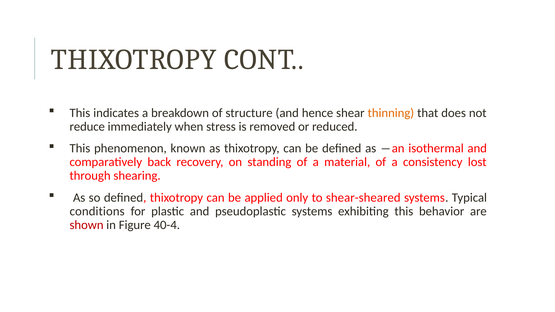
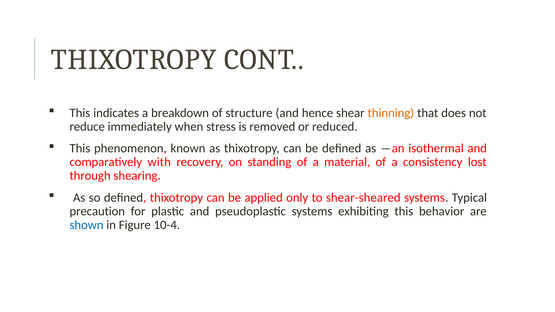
back: back -> with
conditions: conditions -> precaution
shown colour: red -> blue
40-4: 40-4 -> 10-4
